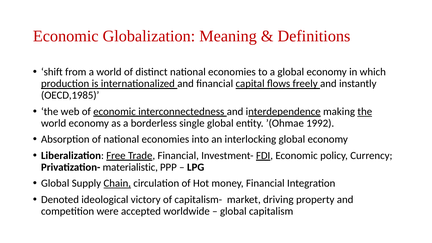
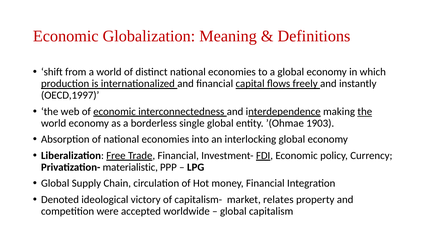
OECD,1985: OECD,1985 -> OECD,1997
1992: 1992 -> 1903
Chain underline: present -> none
driving: driving -> relates
